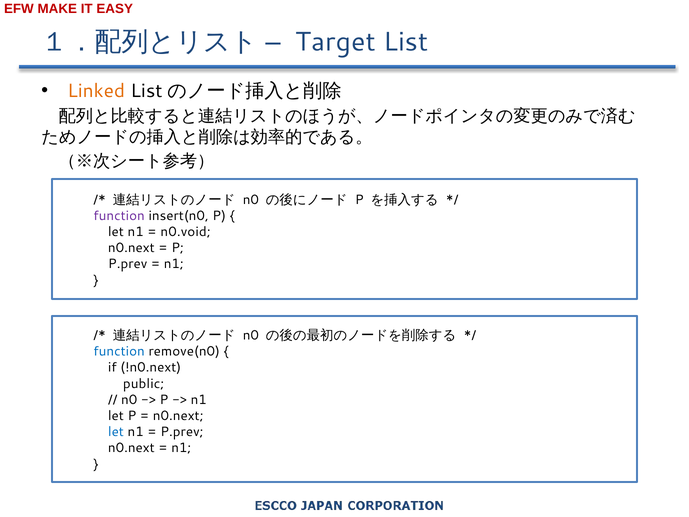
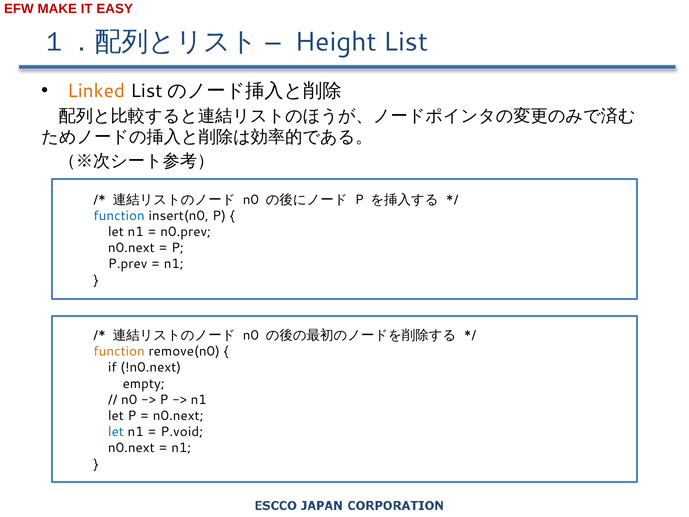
Target: Target -> Height
function at (119, 216) colour: purple -> blue
n0.void: n0.void -> n0.prev
function at (119, 351) colour: blue -> orange
public: public -> empty
P.prev at (182, 432): P.prev -> P.void
